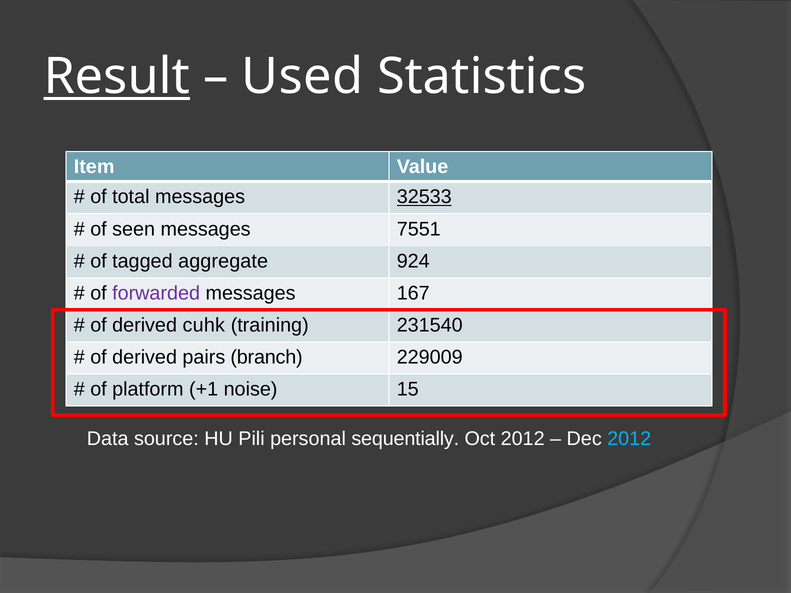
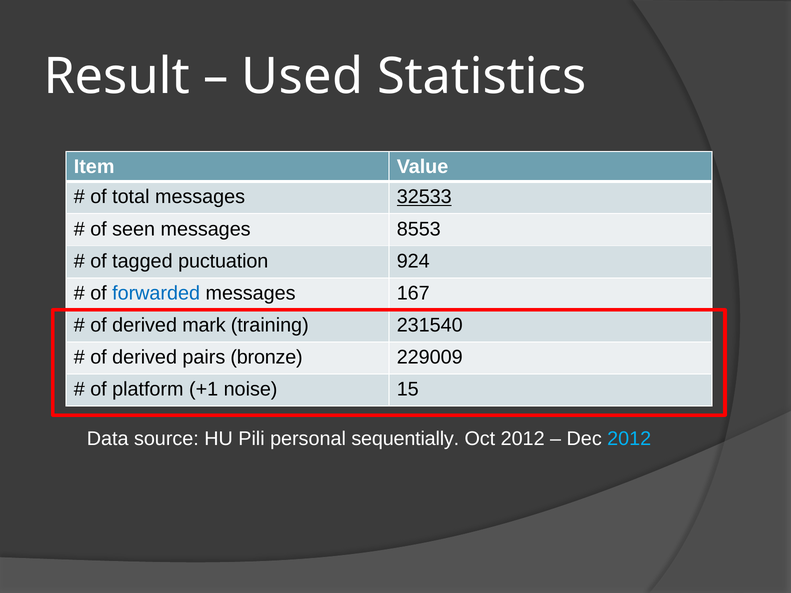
Result underline: present -> none
7551: 7551 -> 8553
aggregate: aggregate -> puctuation
forwarded colour: purple -> blue
cuhk: cuhk -> mark
branch: branch -> bronze
